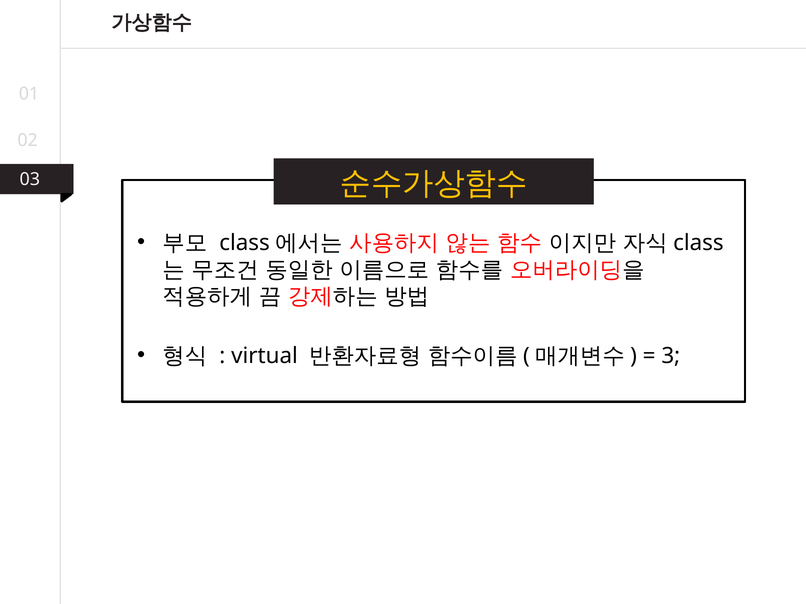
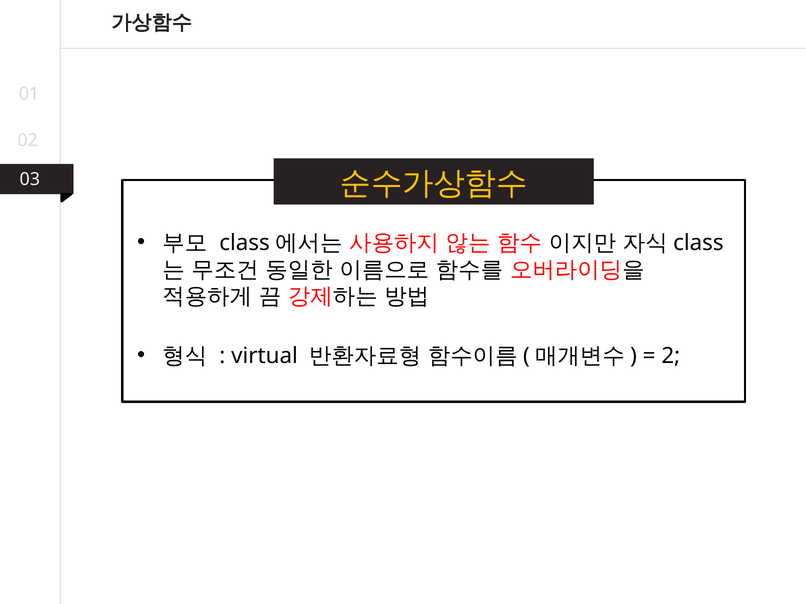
3: 3 -> 2
